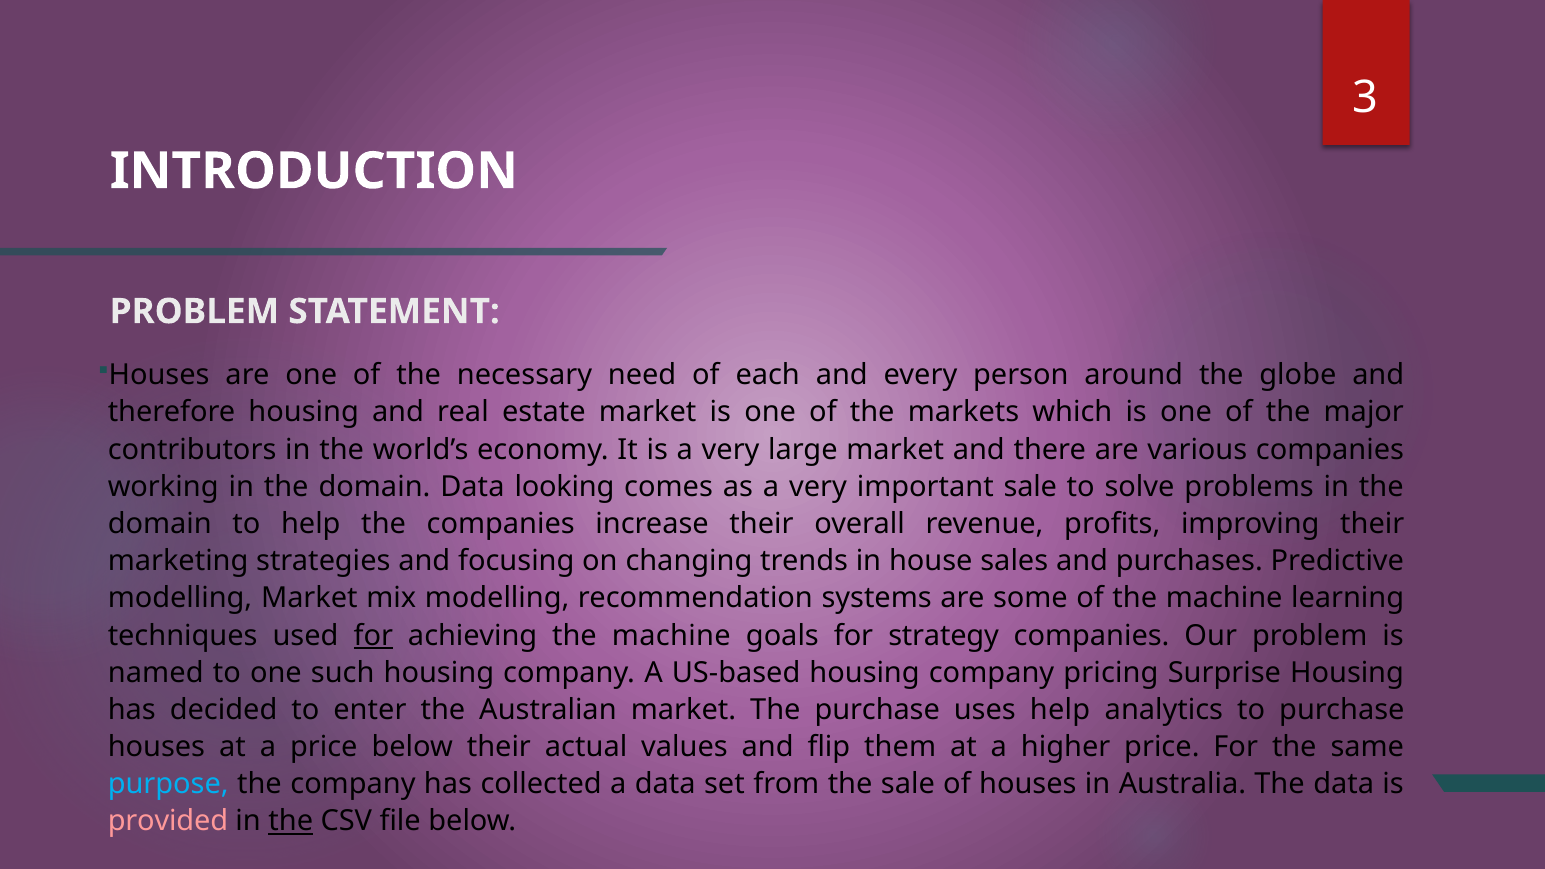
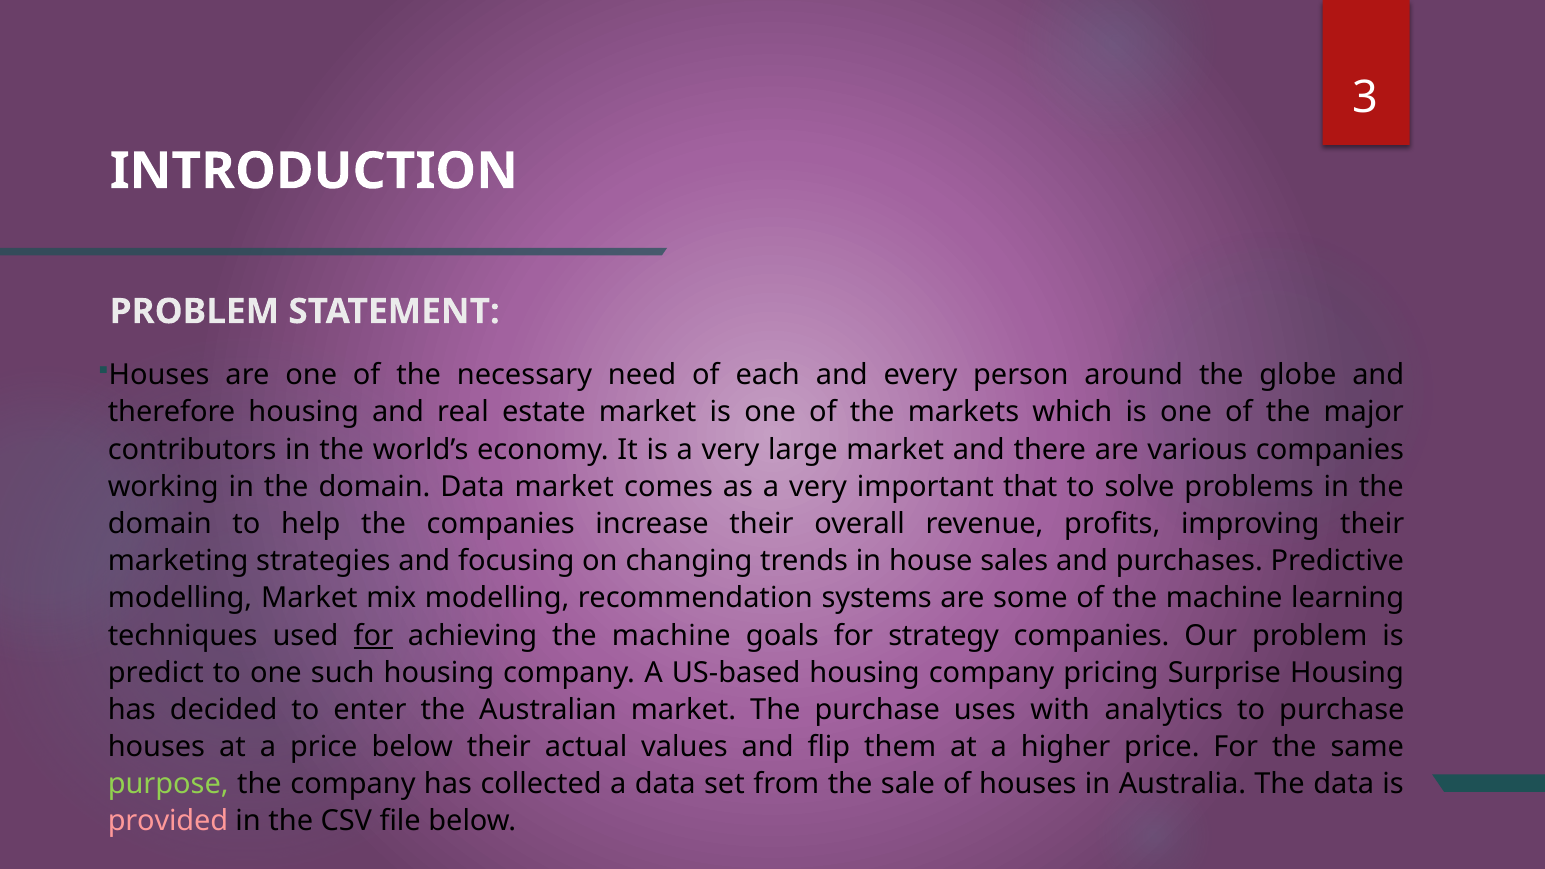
Data looking: looking -> market
important sale: sale -> that
named: named -> predict
uses help: help -> with
purpose colour: light blue -> light green
the at (291, 822) underline: present -> none
